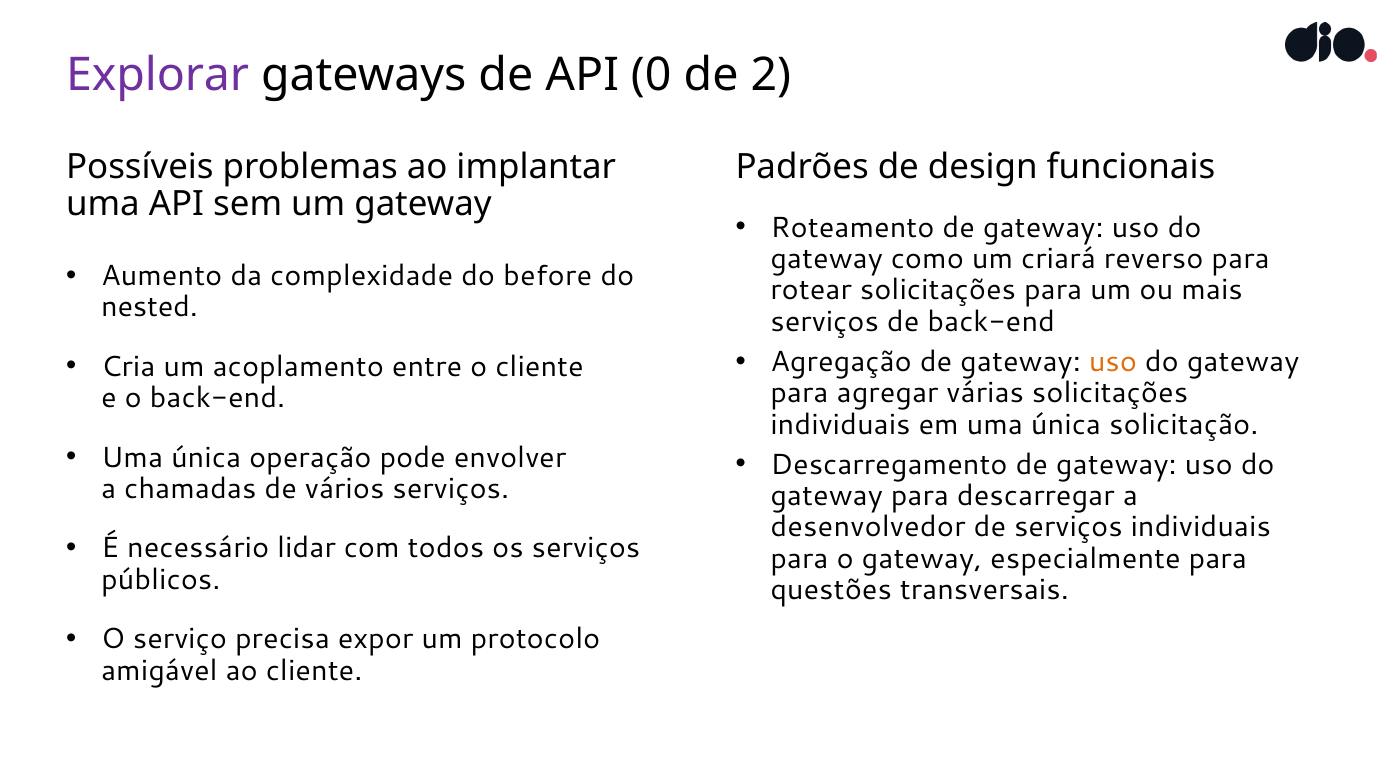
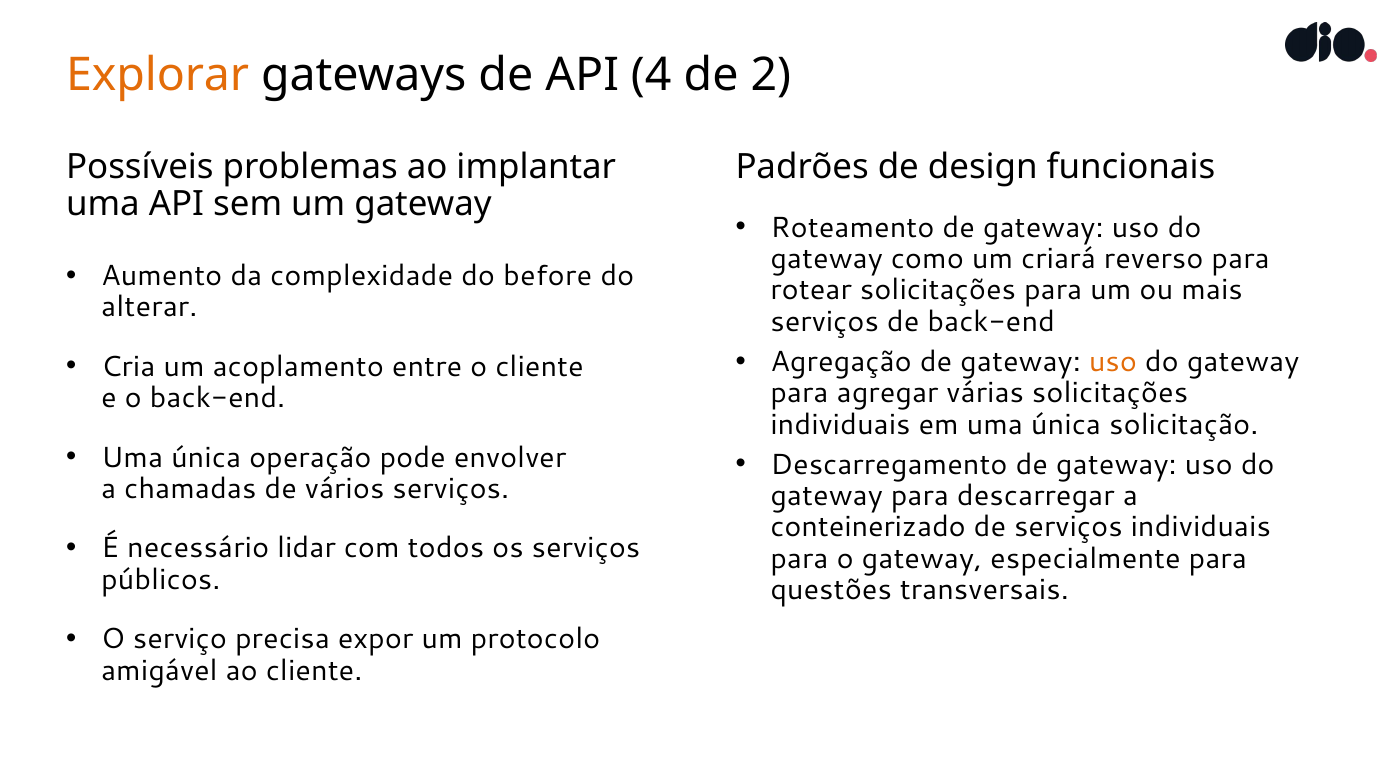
Explorar colour: purple -> orange
0: 0 -> 4
nested: nested -> alterar
desenvolvedor: desenvolvedor -> conteinerizado
